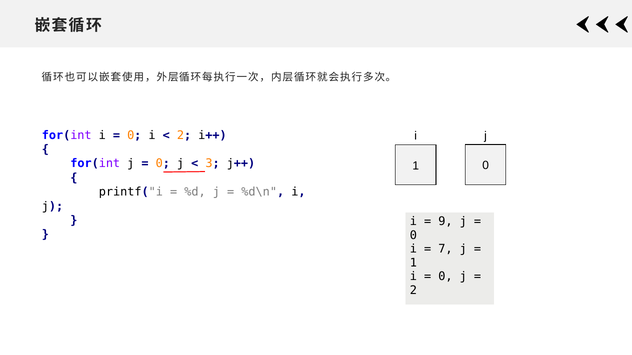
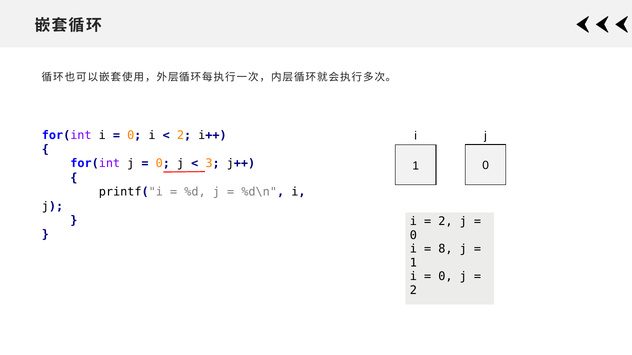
9 at (445, 222): 9 -> 2
7: 7 -> 8
